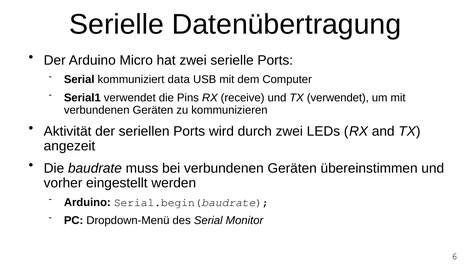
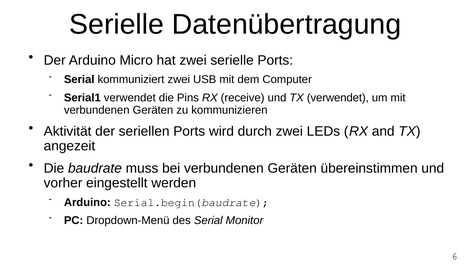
kommuniziert data: data -> zwei
